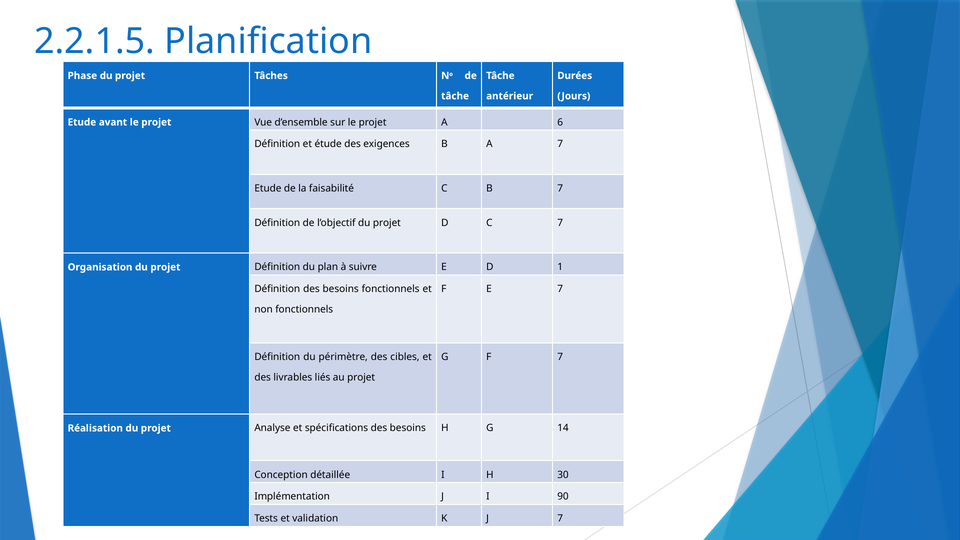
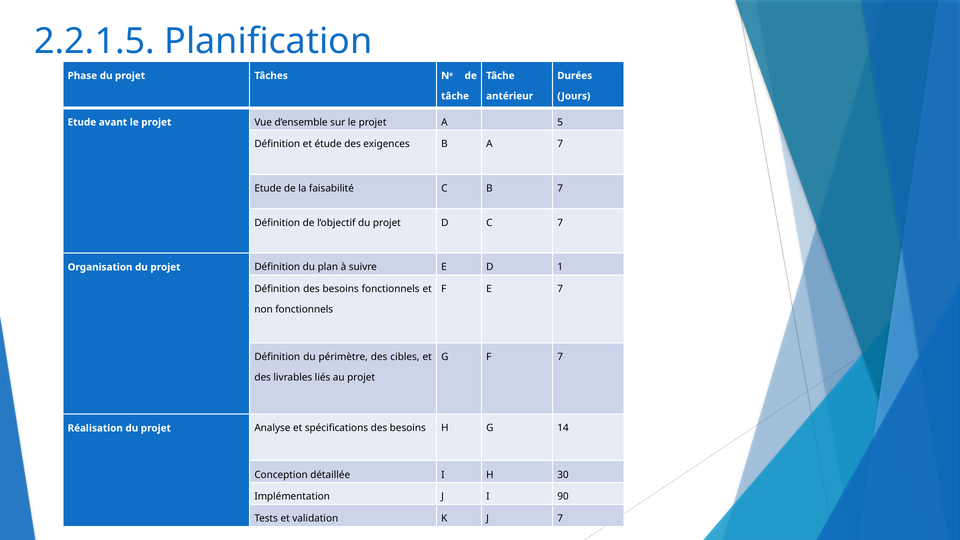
6: 6 -> 5
